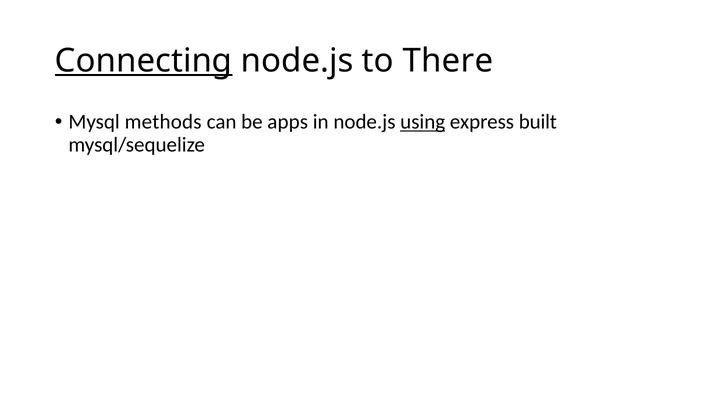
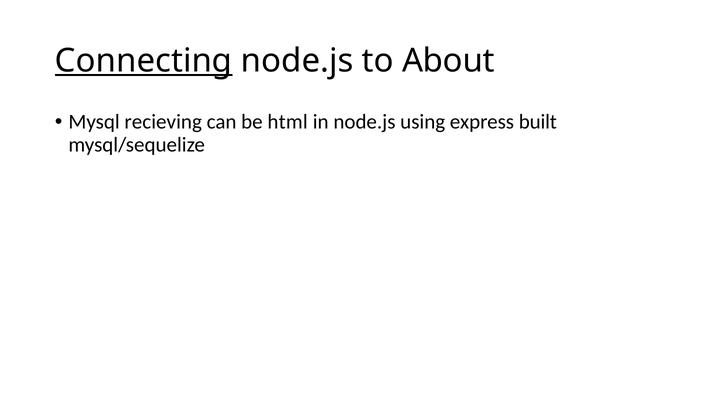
There: There -> About
methods: methods -> recieving
apps: apps -> html
using underline: present -> none
